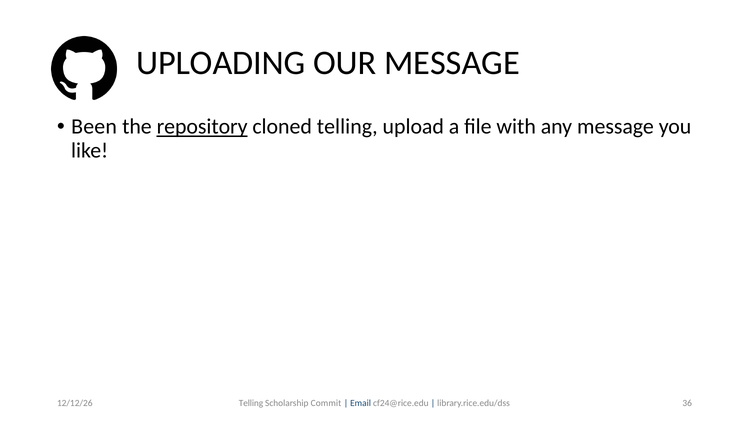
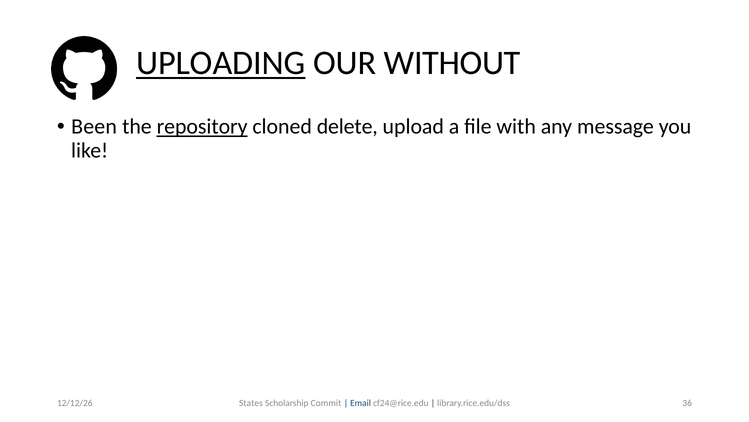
UPLOADING underline: none -> present
OUR MESSAGE: MESSAGE -> WITHOUT
cloned telling: telling -> delete
Telling at (251, 402): Telling -> States
